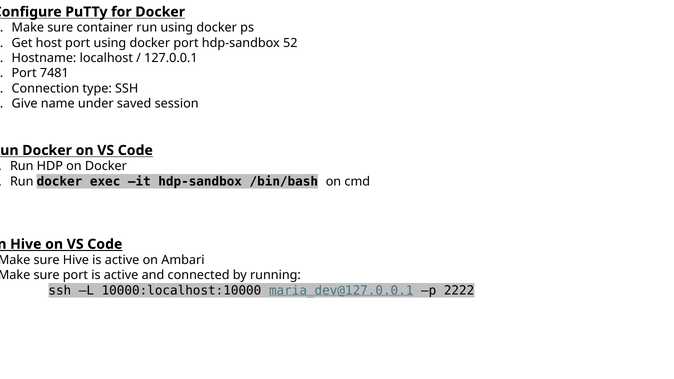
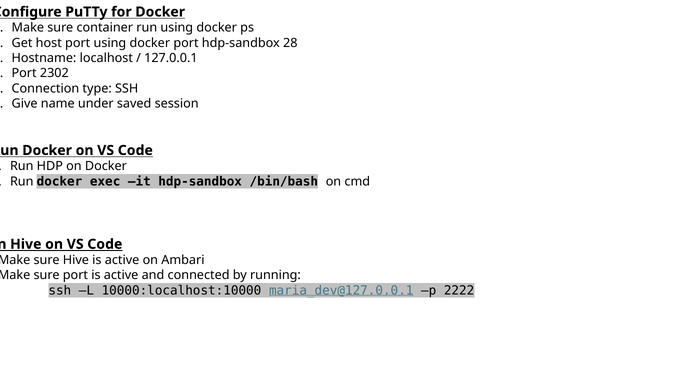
52: 52 -> 28
7481: 7481 -> 2302
